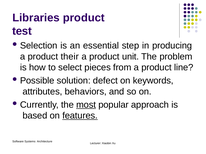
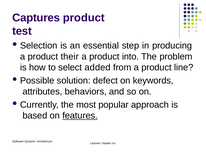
Libraries: Libraries -> Captures
unit: unit -> into
pieces: pieces -> added
most underline: present -> none
